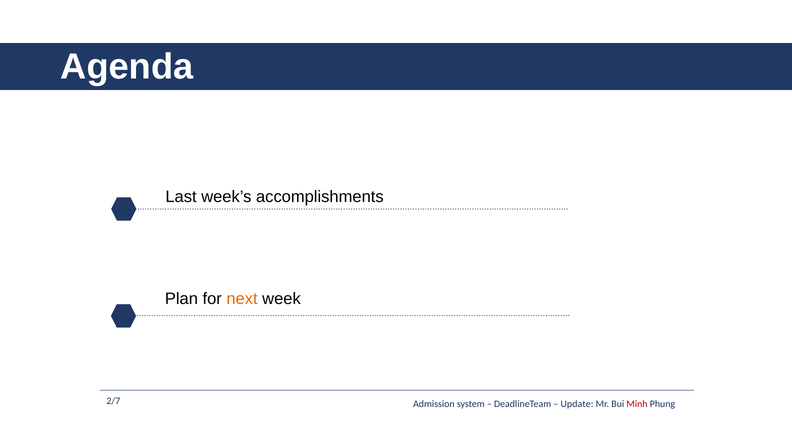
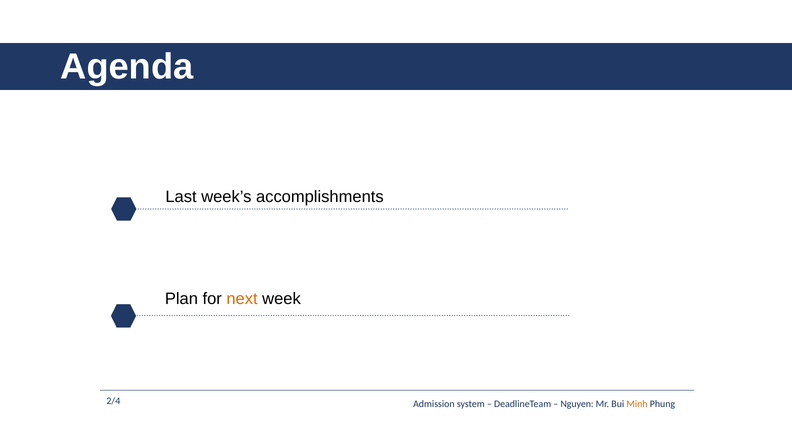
2/7: 2/7 -> 2/4
Update: Update -> Nguyen
Minh colour: red -> orange
